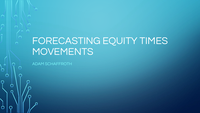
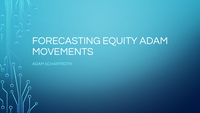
EQUITY TIMES: TIMES -> ADAM
